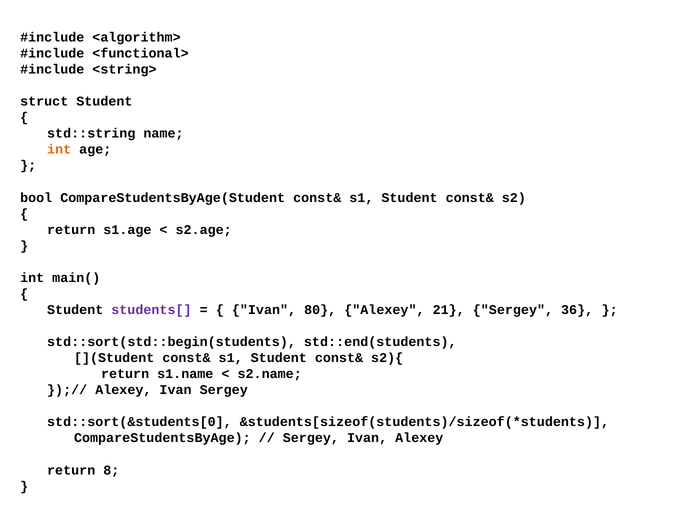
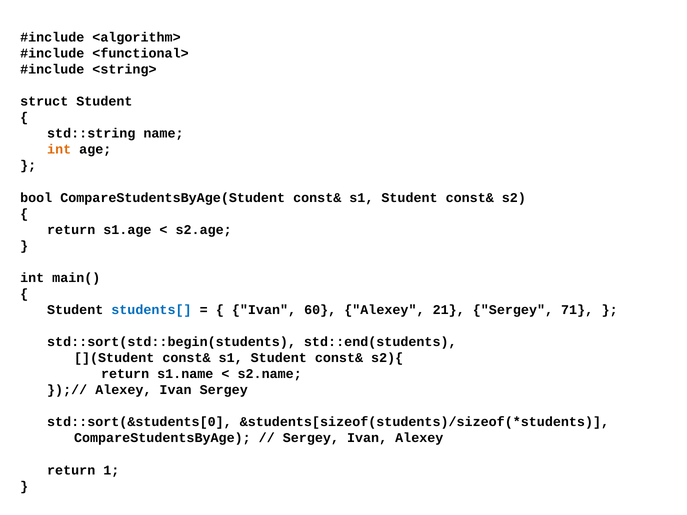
students[ colour: purple -> blue
80: 80 -> 60
36: 36 -> 71
8: 8 -> 1
